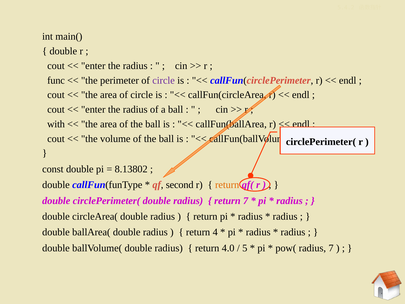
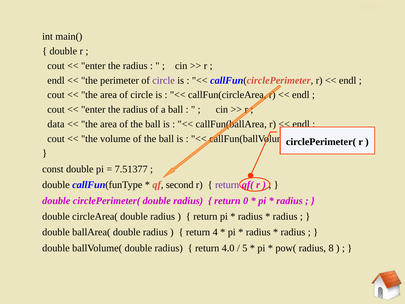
func at (56, 80): func -> endl
with: with -> data
8.13802: 8.13802 -> 7.51377
return at (227, 185) colour: orange -> purple
return 7: 7 -> 0
radius 7: 7 -> 8
